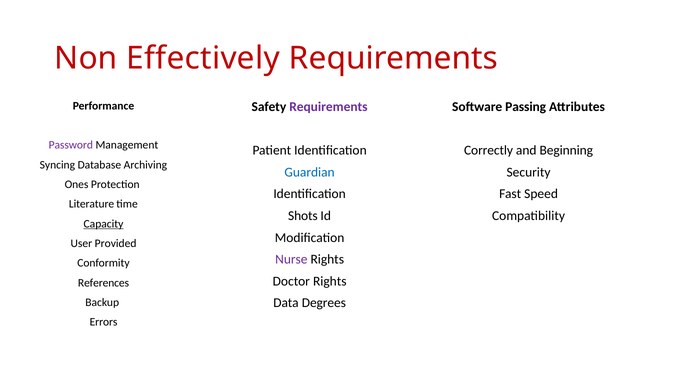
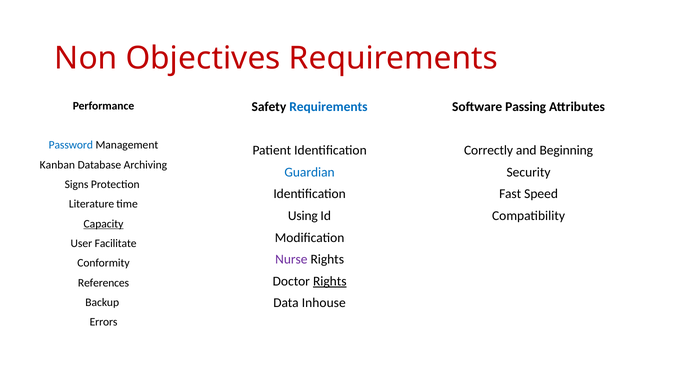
Effectively: Effectively -> Objectives
Requirements at (328, 107) colour: purple -> blue
Password colour: purple -> blue
Syncing: Syncing -> Kanban
Ones: Ones -> Signs
Shots: Shots -> Using
Provided: Provided -> Facilitate
Rights at (330, 281) underline: none -> present
Degrees: Degrees -> Inhouse
